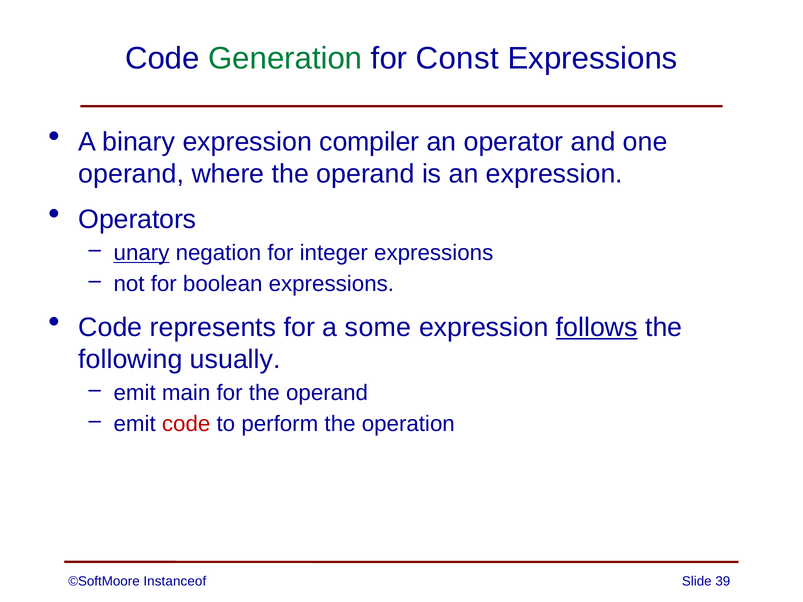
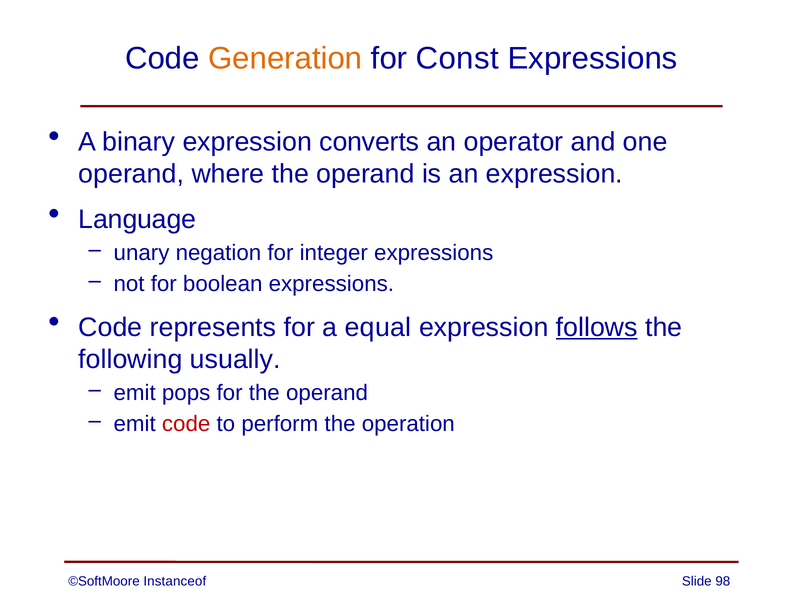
Generation colour: green -> orange
compiler: compiler -> converts
Operators: Operators -> Language
unary underline: present -> none
some: some -> equal
main: main -> pops
39: 39 -> 98
